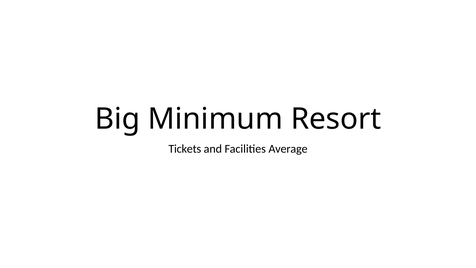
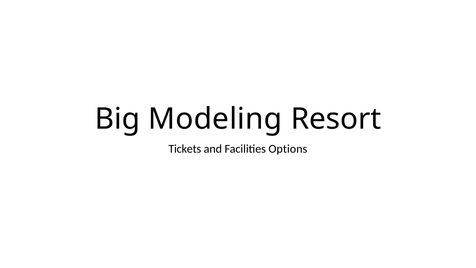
Minimum: Minimum -> Modeling
Average: Average -> Options
